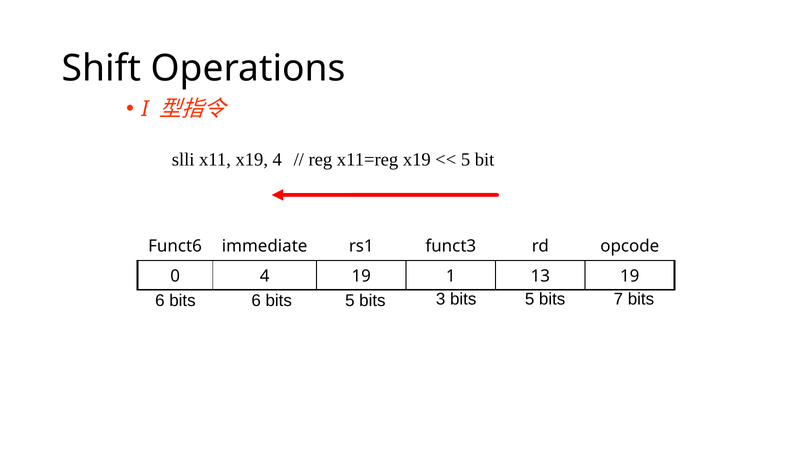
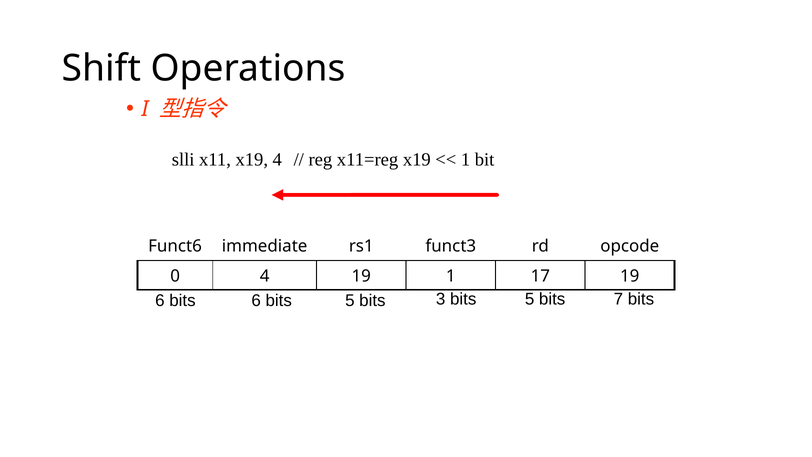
5 at (466, 159): 5 -> 1
13: 13 -> 17
